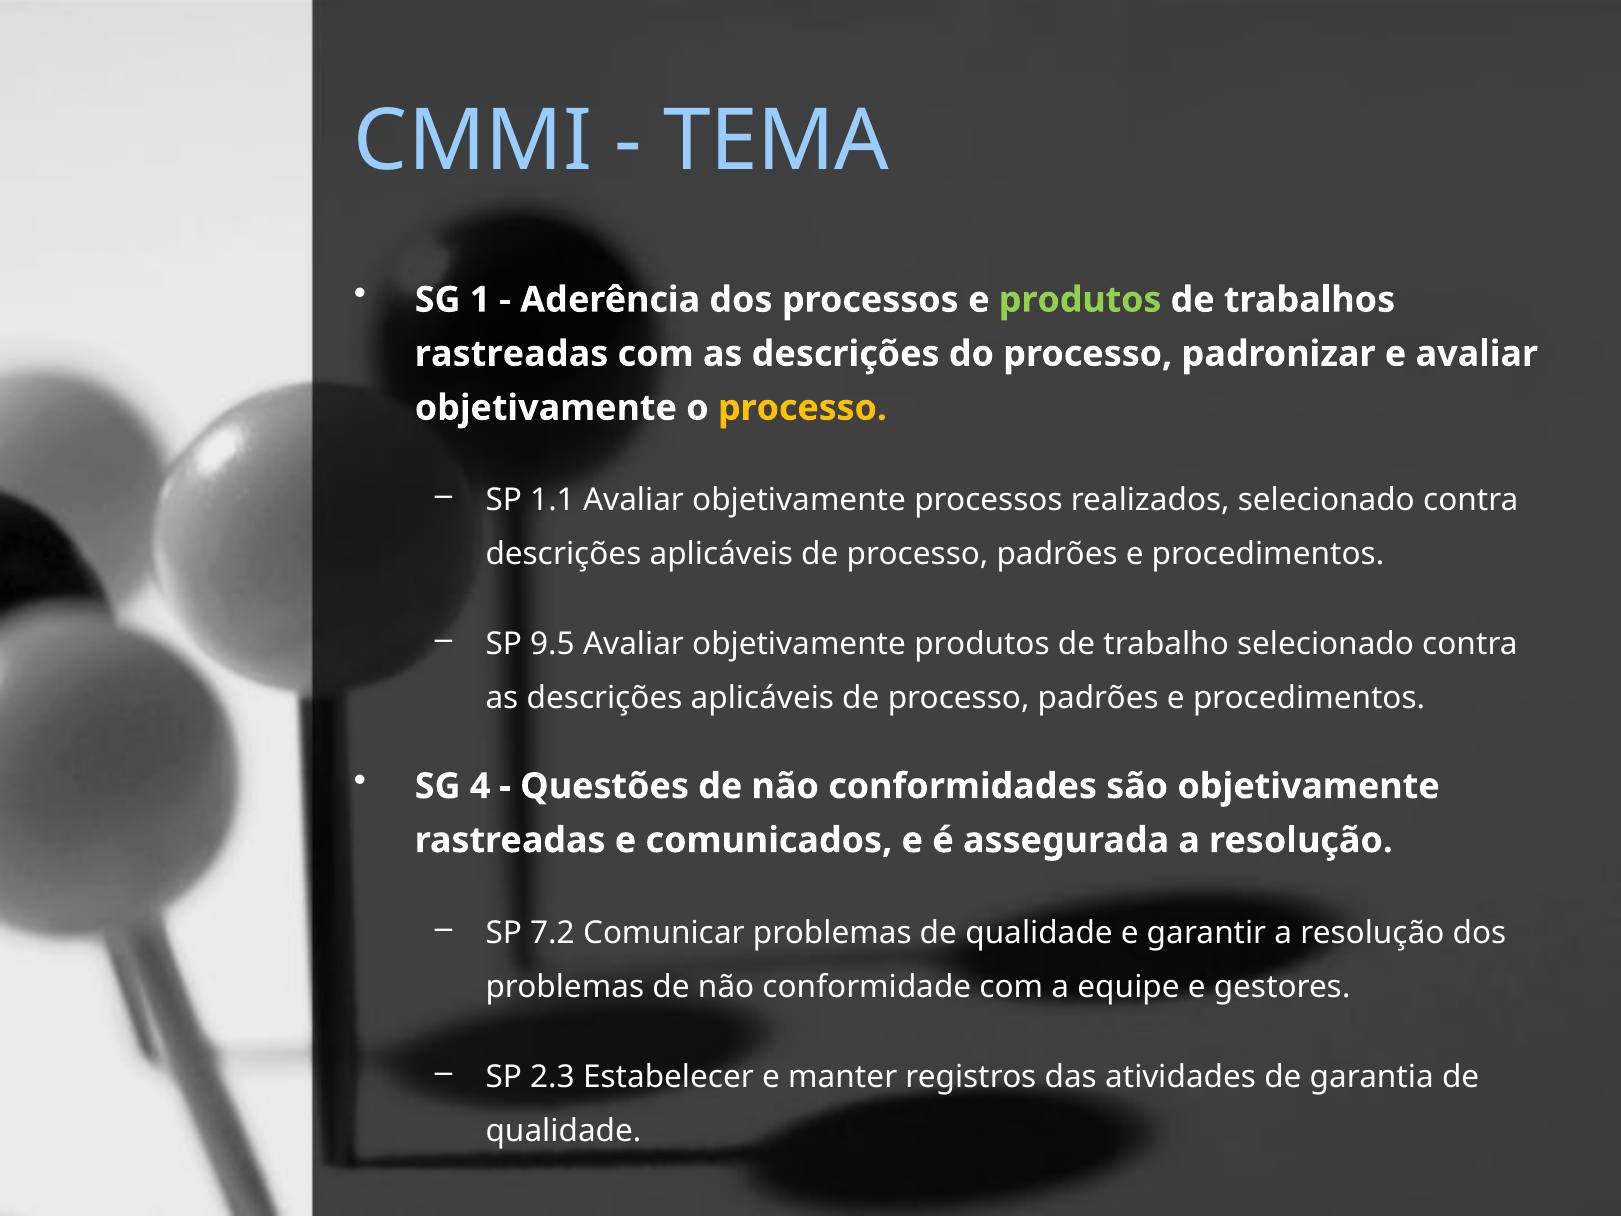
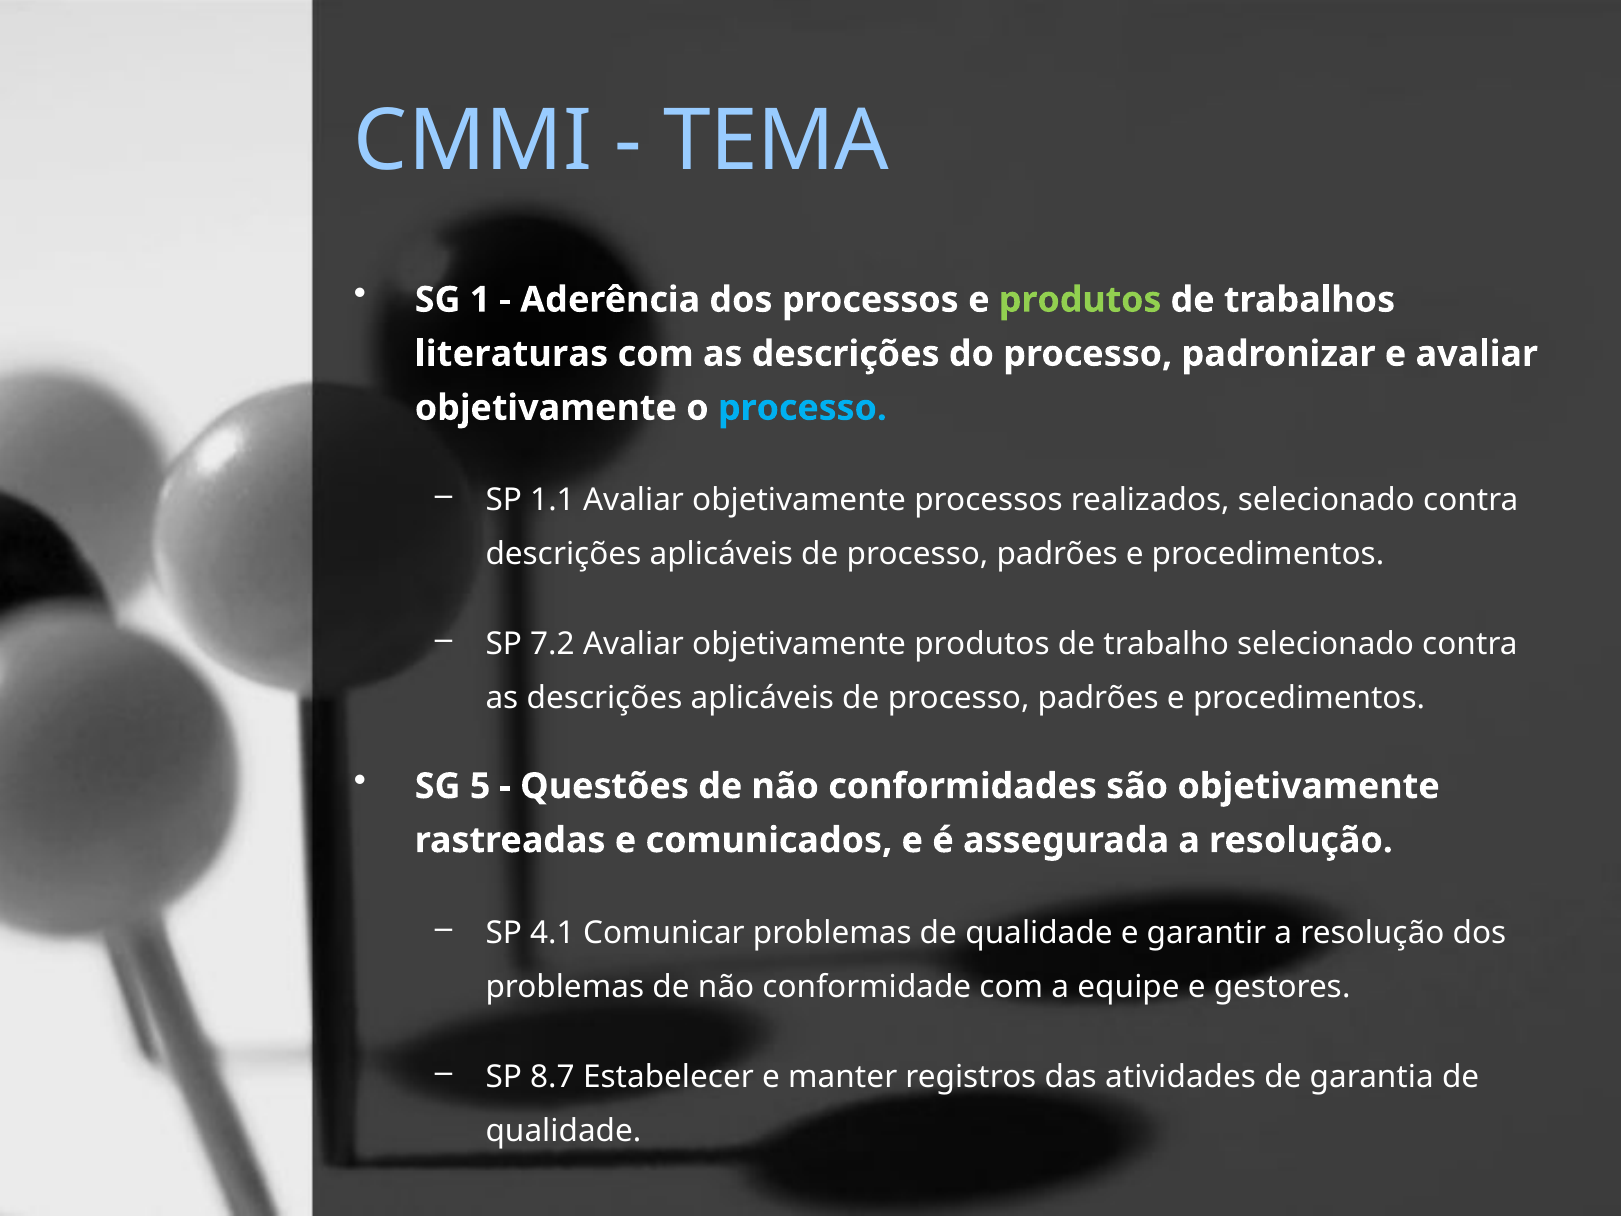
rastreadas at (512, 354): rastreadas -> literaturas
processo at (802, 408) colour: yellow -> light blue
9.5: 9.5 -> 7.2
4: 4 -> 5
7.2: 7.2 -> 4.1
2.3: 2.3 -> 8.7
